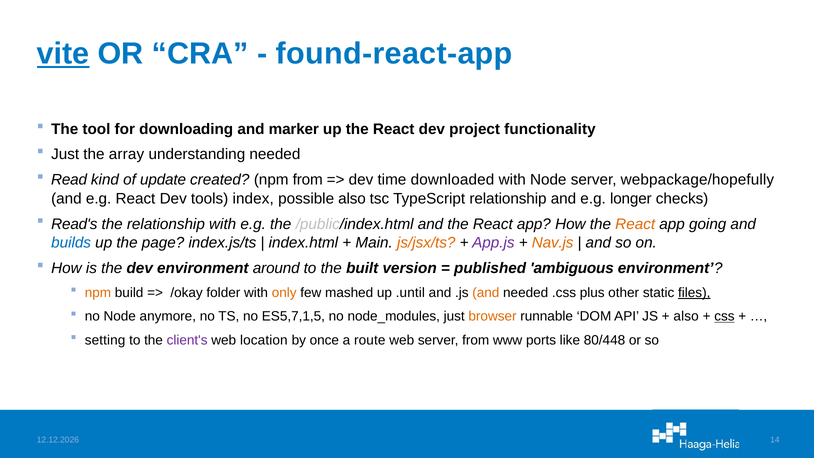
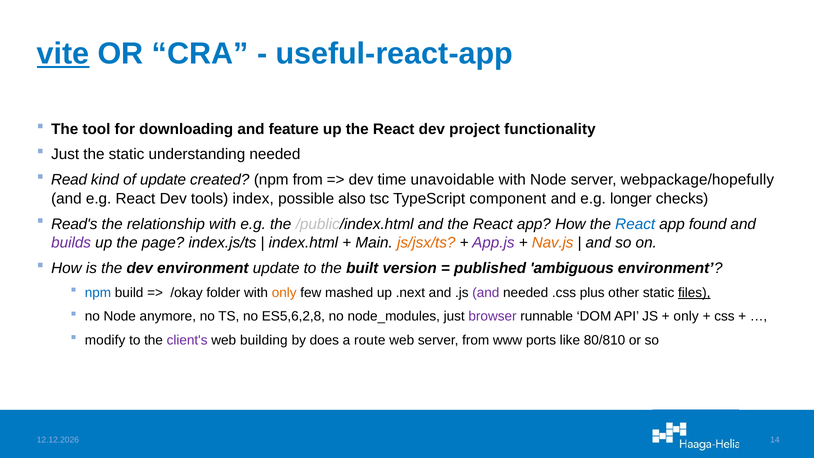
found-react-app: found-react-app -> useful-react-app
marker: marker -> feature
the array: array -> static
downloaded: downloaded -> unavoidable
TypeScript relationship: relationship -> component
React at (635, 224) colour: orange -> blue
going: going -> found
builds colour: blue -> purple
environment around: around -> update
npm at (98, 293) colour: orange -> blue
.until: .until -> .next
and at (486, 293) colour: orange -> purple
ES5,7,1,5: ES5,7,1,5 -> ES5,6,2,8
browser colour: orange -> purple
also at (686, 316): also -> only
css underline: present -> none
setting: setting -> modify
location: location -> building
once: once -> does
80/448: 80/448 -> 80/810
